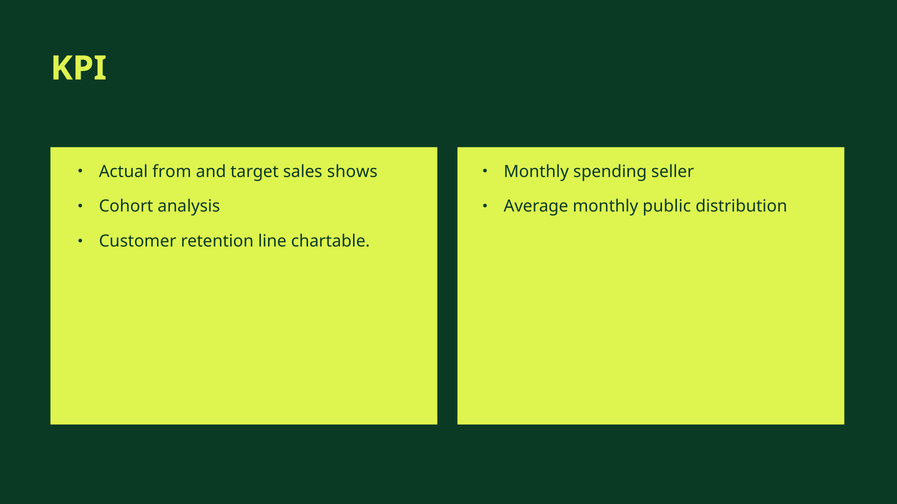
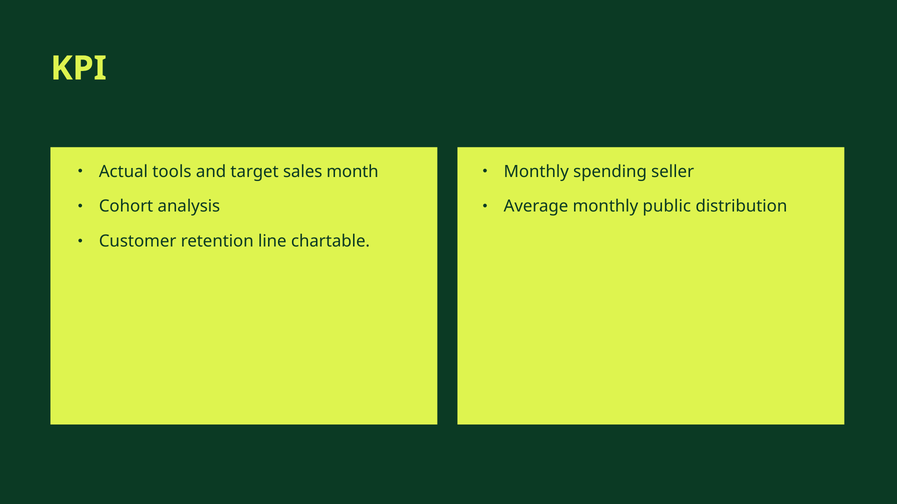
from: from -> tools
shows: shows -> month
